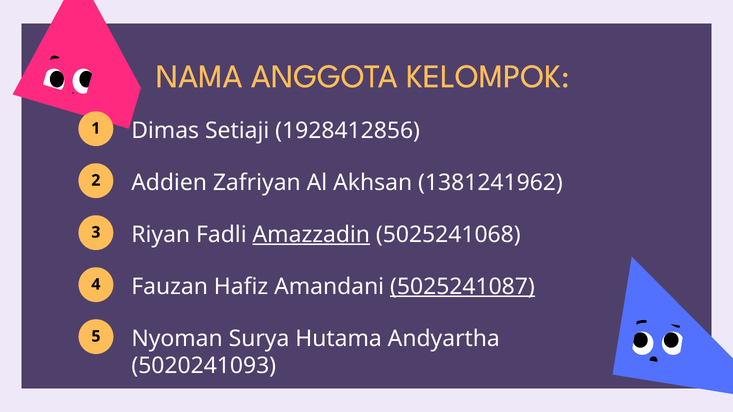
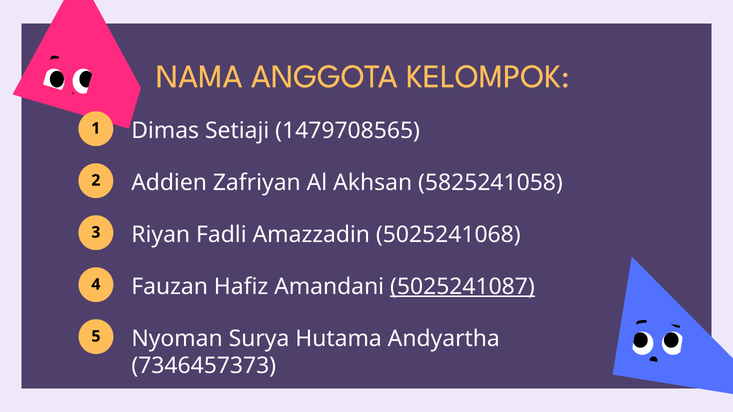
1928412856: 1928412856 -> 1479708565
1381241962: 1381241962 -> 5825241058
Amazzadin underline: present -> none
5020241093: 5020241093 -> 7346457373
